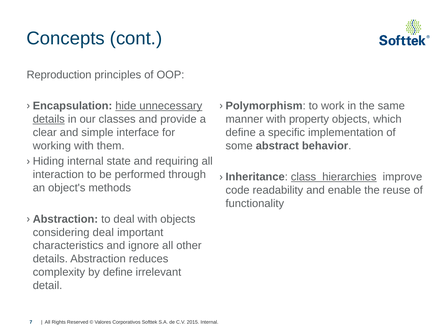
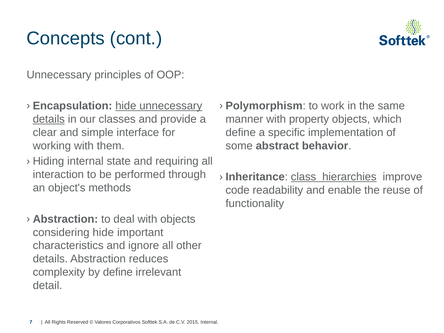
Reproduction at (59, 75): Reproduction -> Unnecessary
considering deal: deal -> hide
